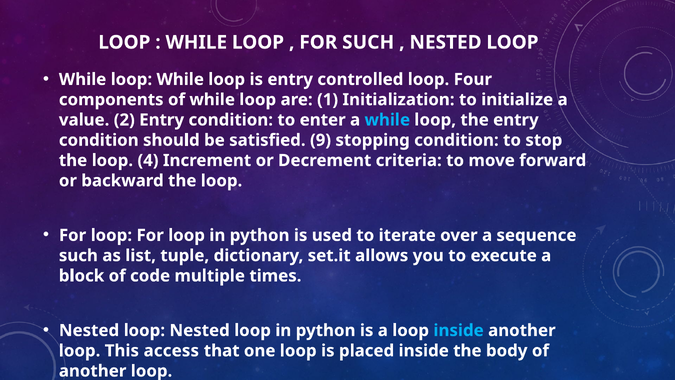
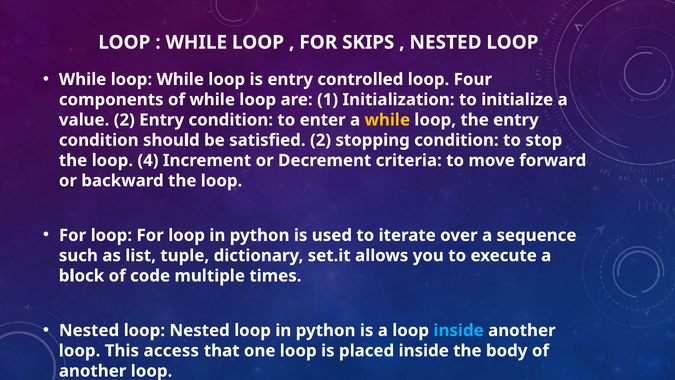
FOR SUCH: SUCH -> SKIPS
while at (387, 120) colour: light blue -> yellow
satisfied 9: 9 -> 2
